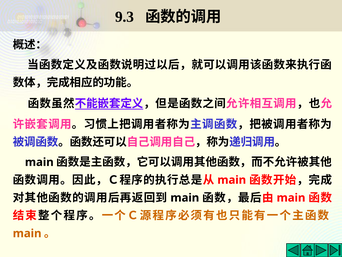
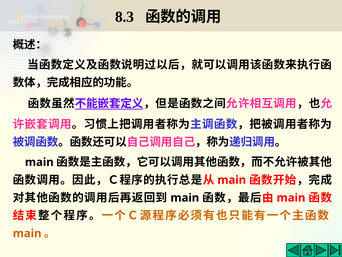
9.3: 9.3 -> 8.3
